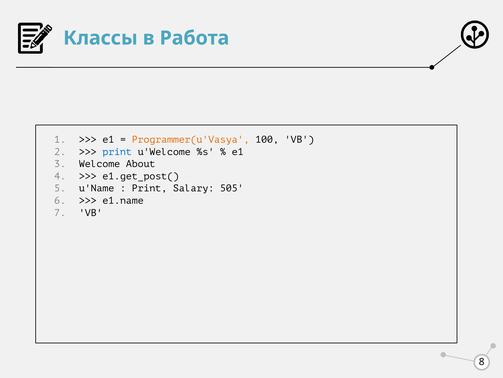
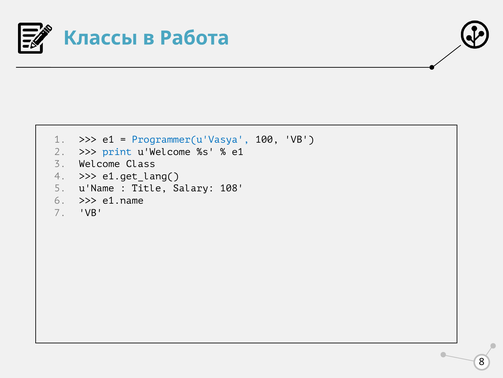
Programmer(u'Vasya colour: orange -> blue
About: About -> Class
e1.get_post(: e1.get_post( -> e1.get_lang(
Print at (149, 188): Print -> Title
505: 505 -> 108
